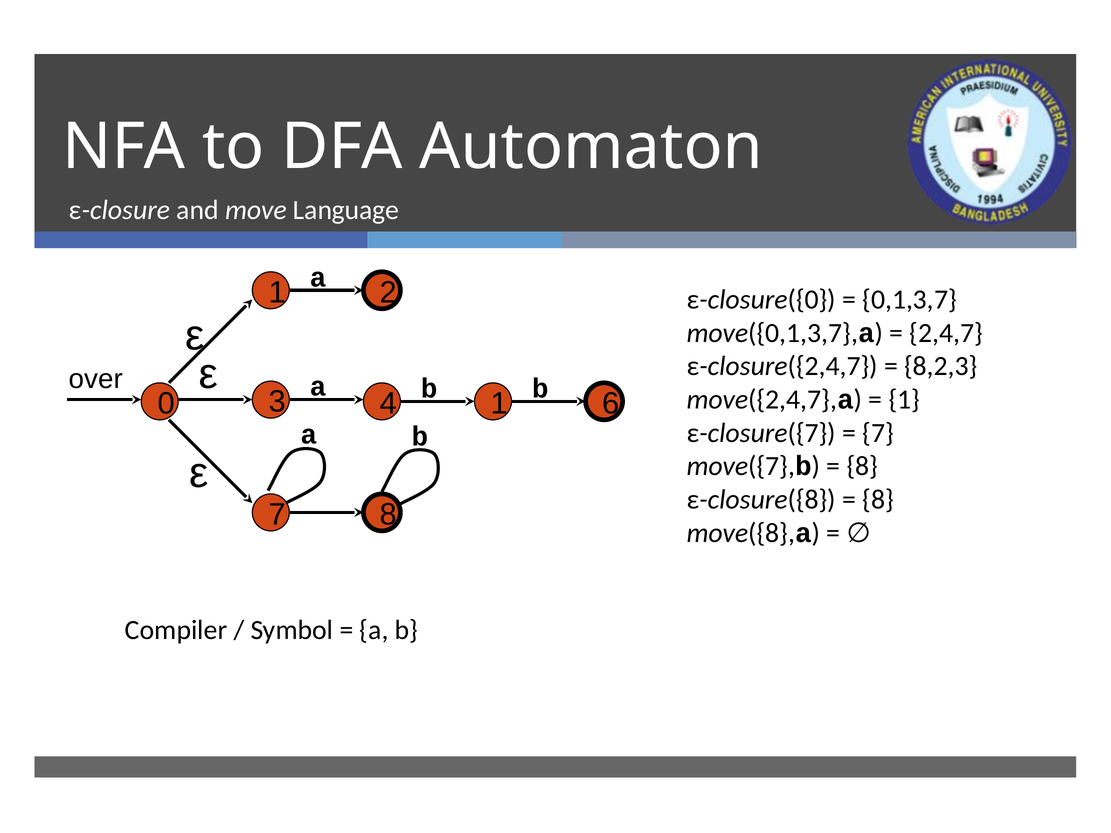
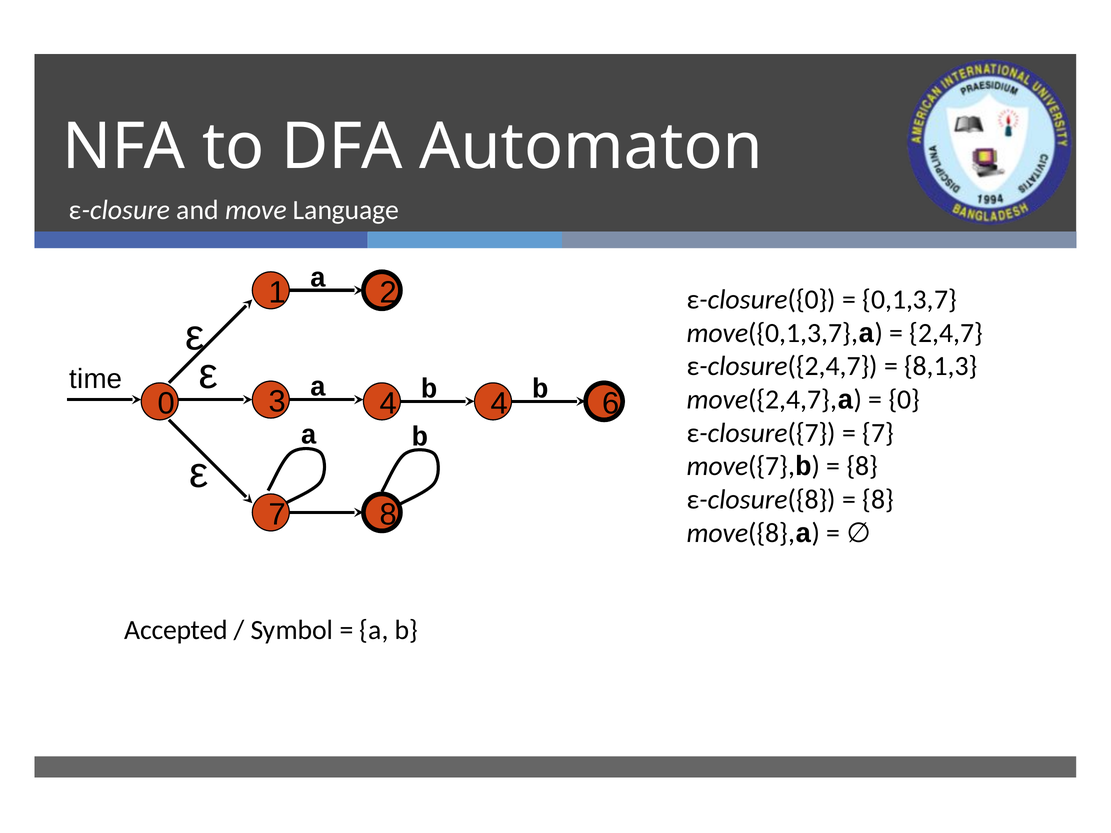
8,2,3: 8,2,3 -> 8,1,3
over: over -> time
4 1: 1 -> 4
1 at (904, 400): 1 -> 0
Compiler: Compiler -> Accepted
